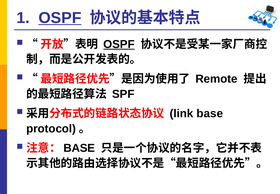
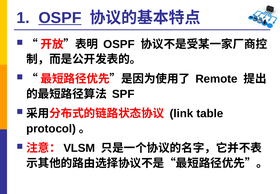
OSPF at (119, 44) underline: present -> none
link base: base -> table
BASE at (79, 148): BASE -> VLSM
